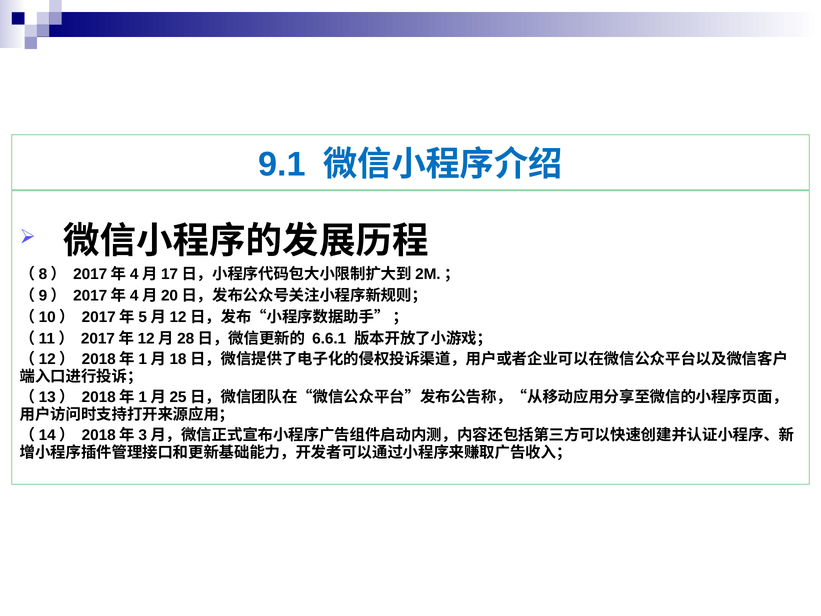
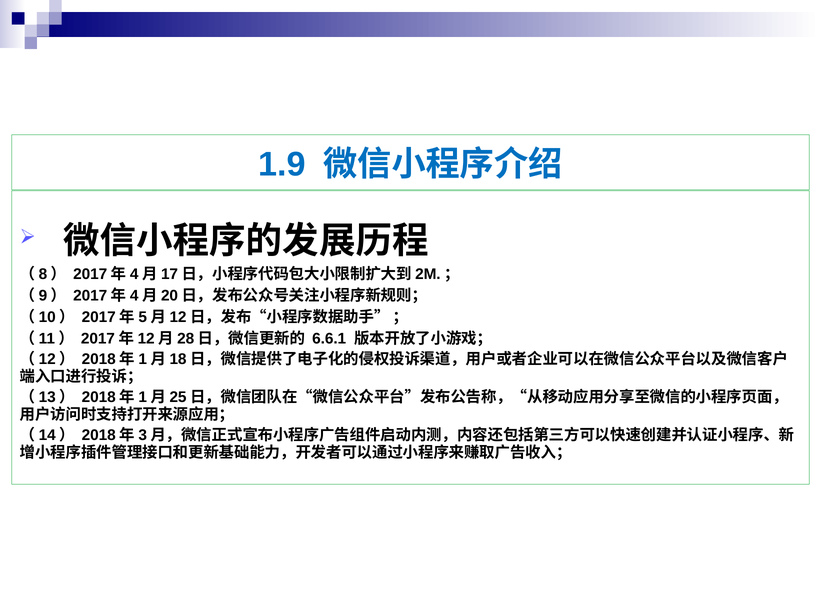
9.1: 9.1 -> 1.9
